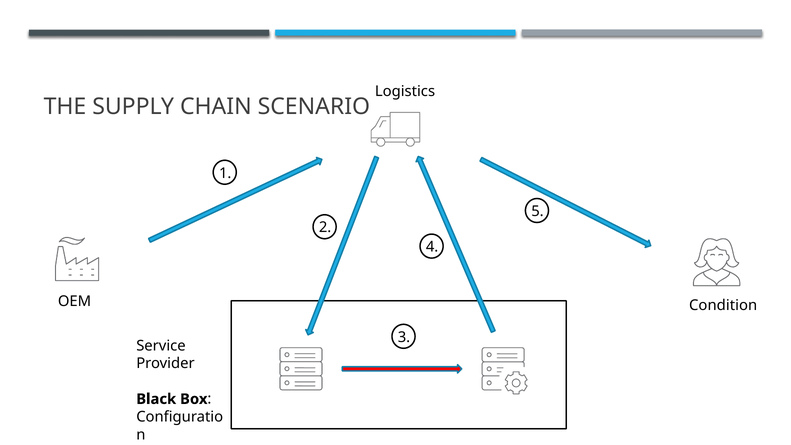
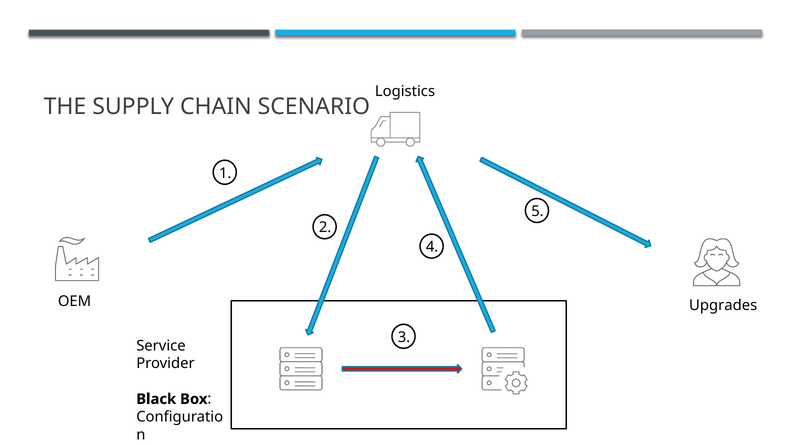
Condition: Condition -> Upgrades
